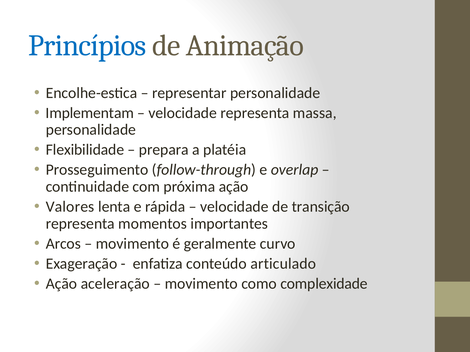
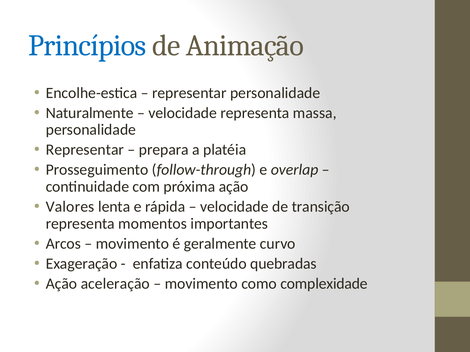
Implementam: Implementam -> Naturalmente
Flexibilidade at (85, 150): Flexibilidade -> Representar
articulado: articulado -> quebradas
